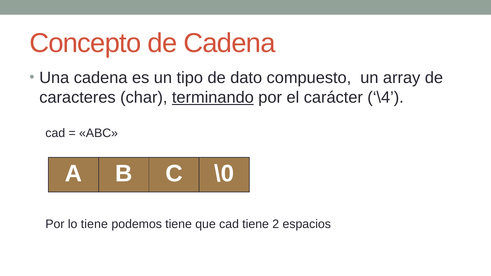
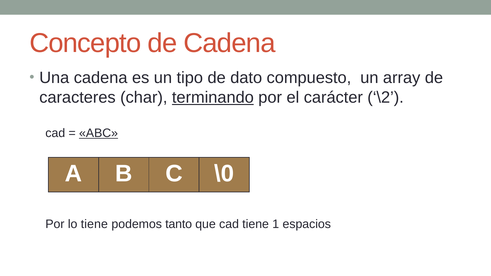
\4: \4 -> \2
ABC underline: none -> present
podemos tiene: tiene -> tanto
2: 2 -> 1
